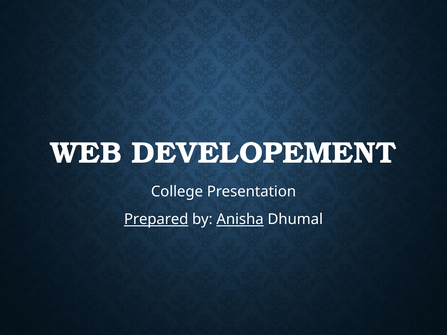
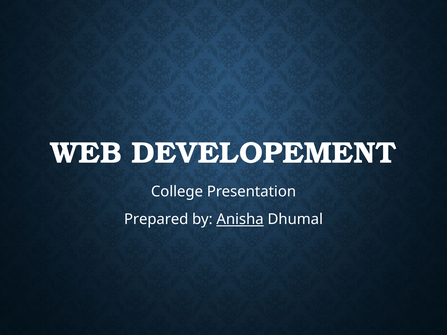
Prepared underline: present -> none
